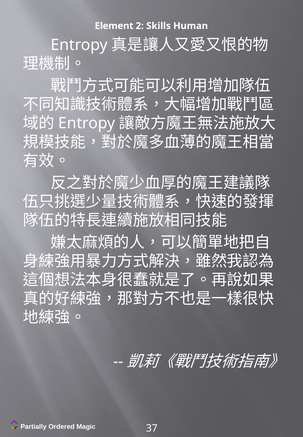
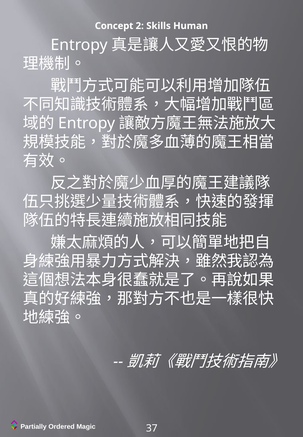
Element: Element -> Concept
